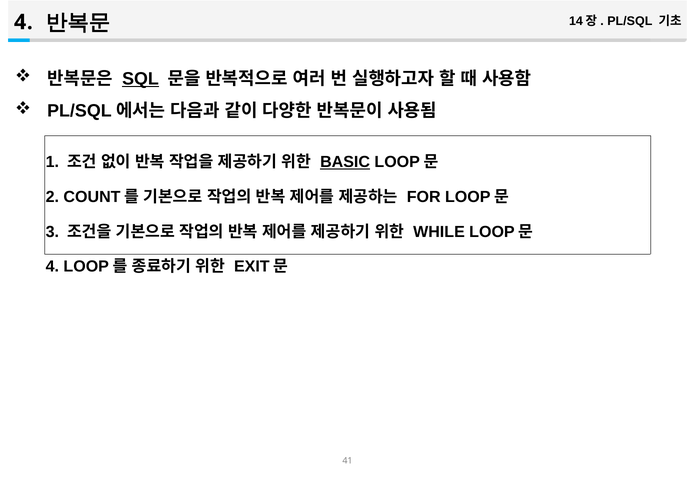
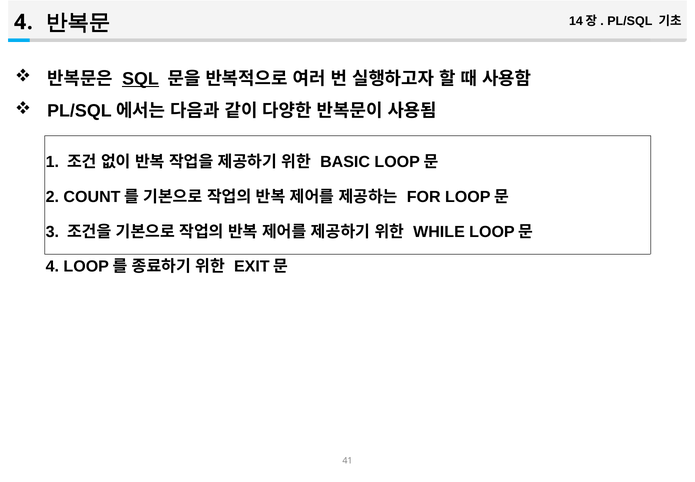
BASIC underline: present -> none
